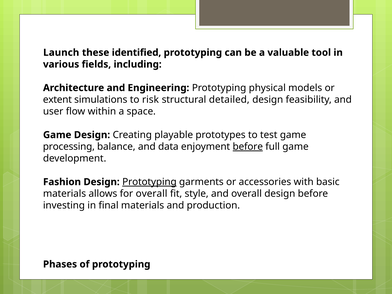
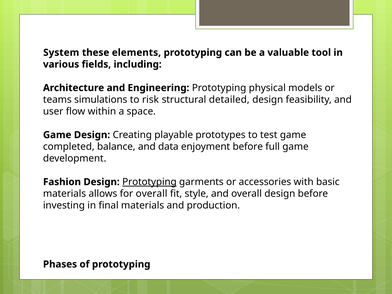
Launch: Launch -> System
identified: identified -> elements
extent: extent -> teams
processing: processing -> completed
before at (248, 147) underline: present -> none
